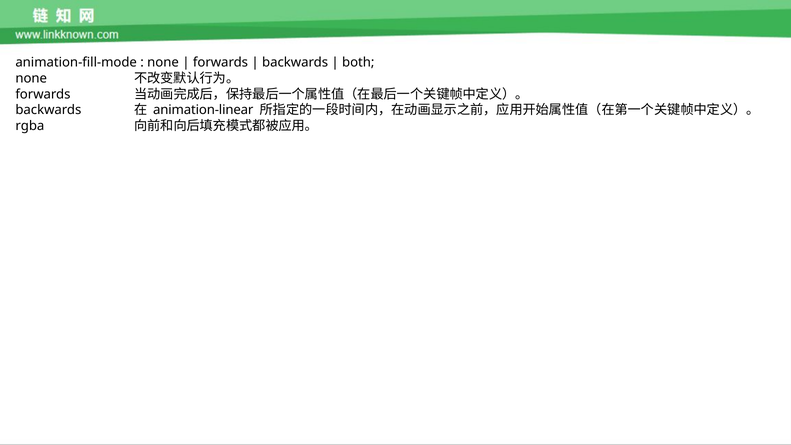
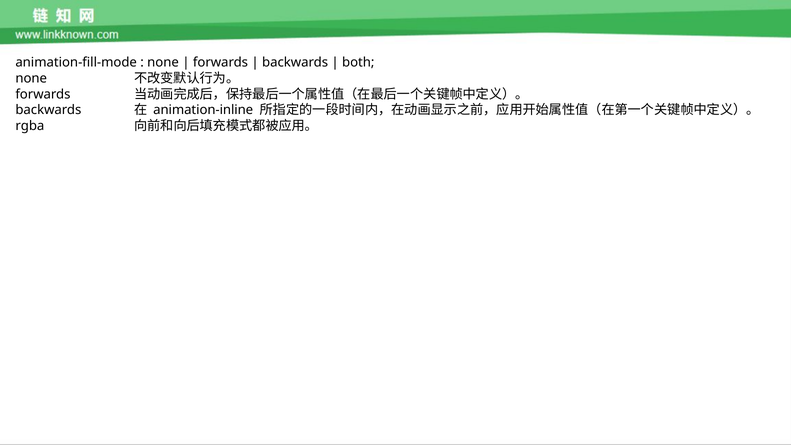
animation-linear: animation-linear -> animation-inline
